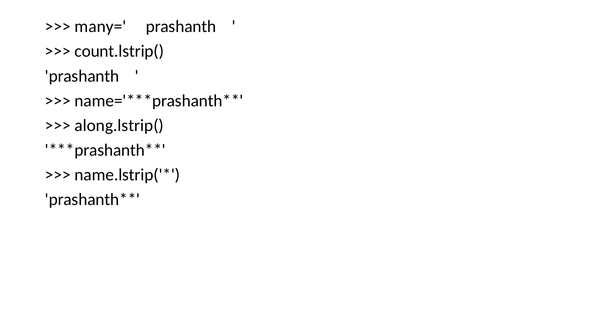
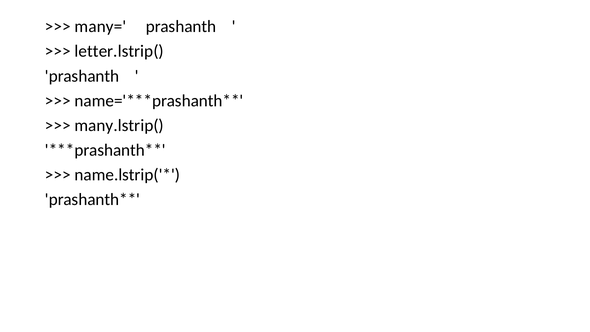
count.lstrip(: count.lstrip( -> letter.lstrip(
along.lstrip(: along.lstrip( -> many.lstrip(
